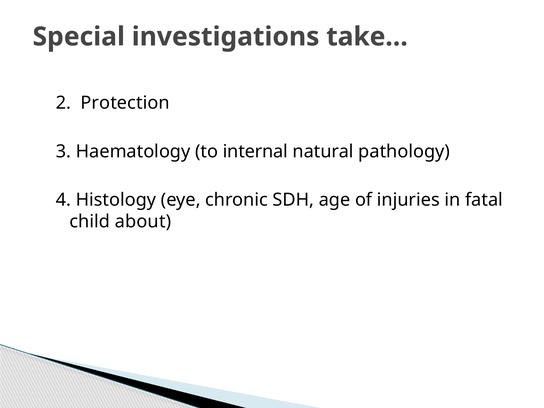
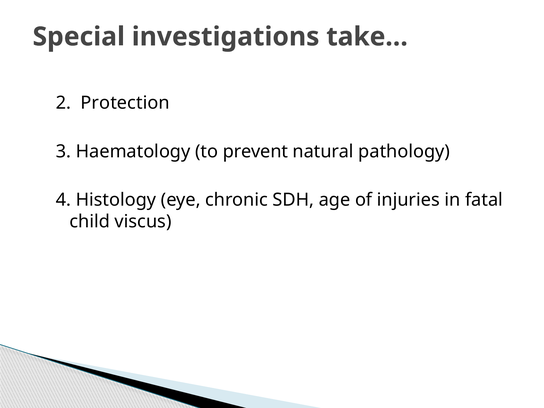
internal: internal -> prevent
about: about -> viscus
